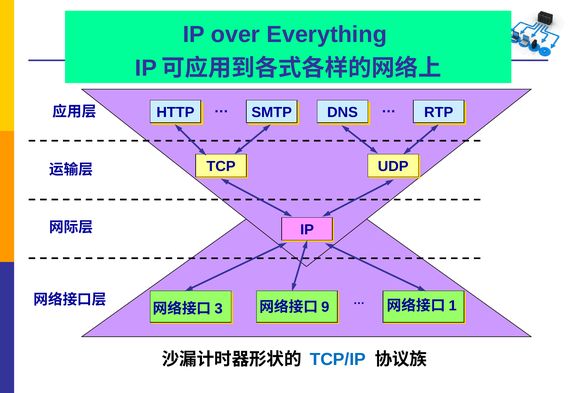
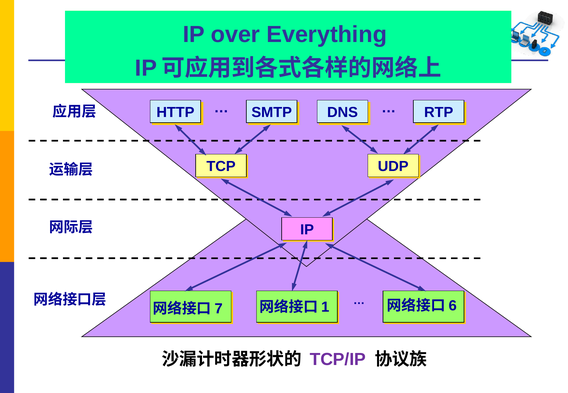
3: 3 -> 7
9: 9 -> 1
1: 1 -> 6
TCP/IP at (338, 360) colour: blue -> purple
